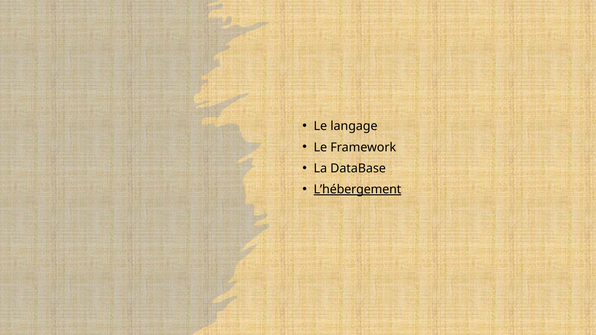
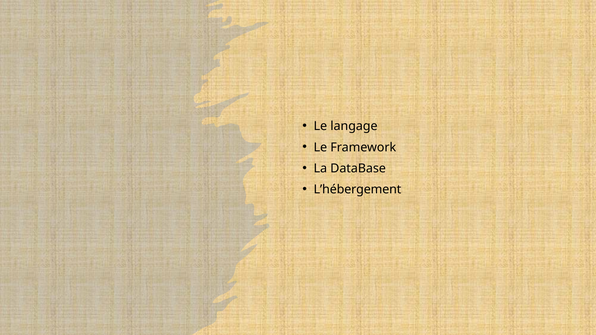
L’hébergement underline: present -> none
